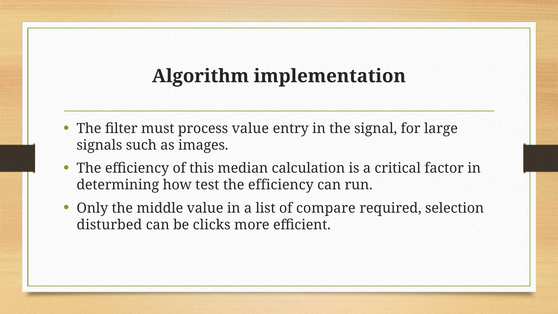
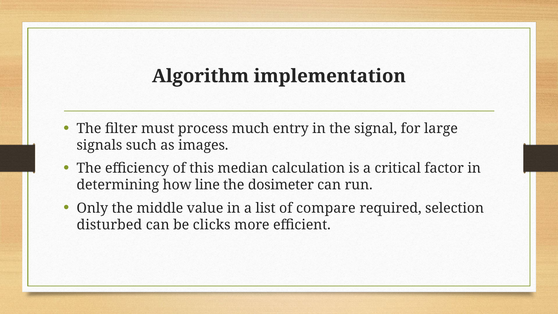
process value: value -> much
test: test -> line
efficiency at (281, 185): efficiency -> dosimeter
